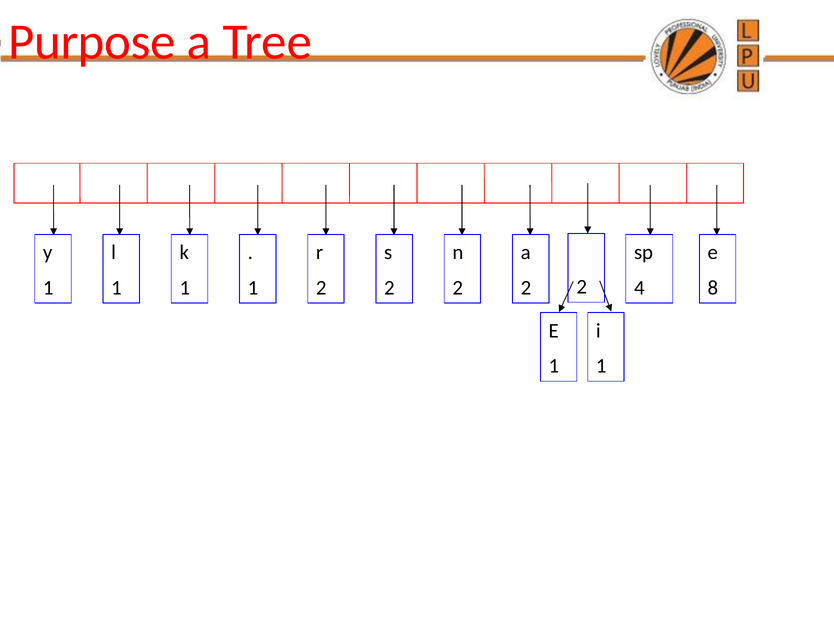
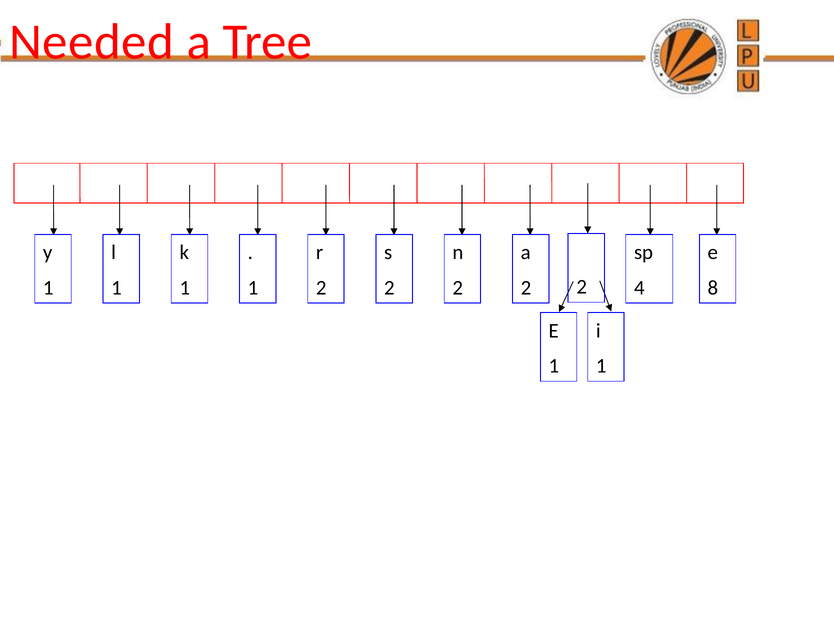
Purpose: Purpose -> Needed
